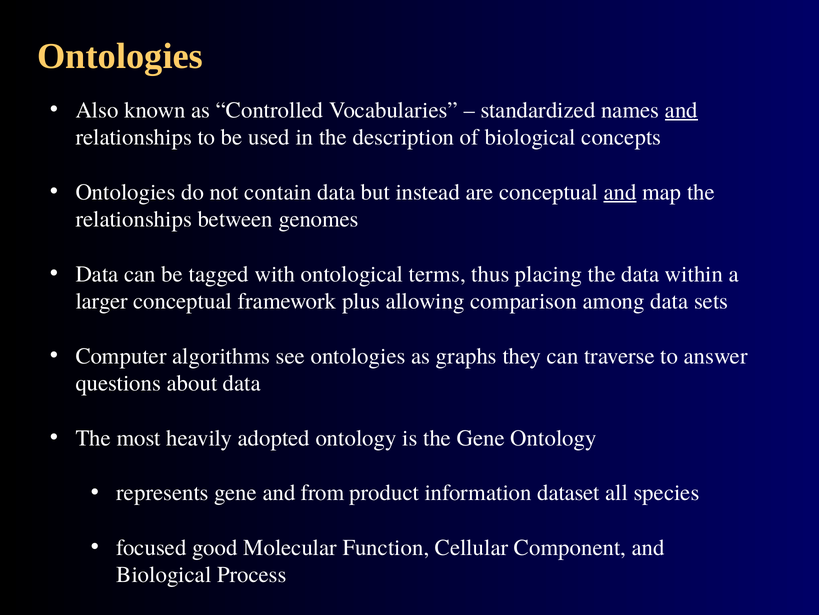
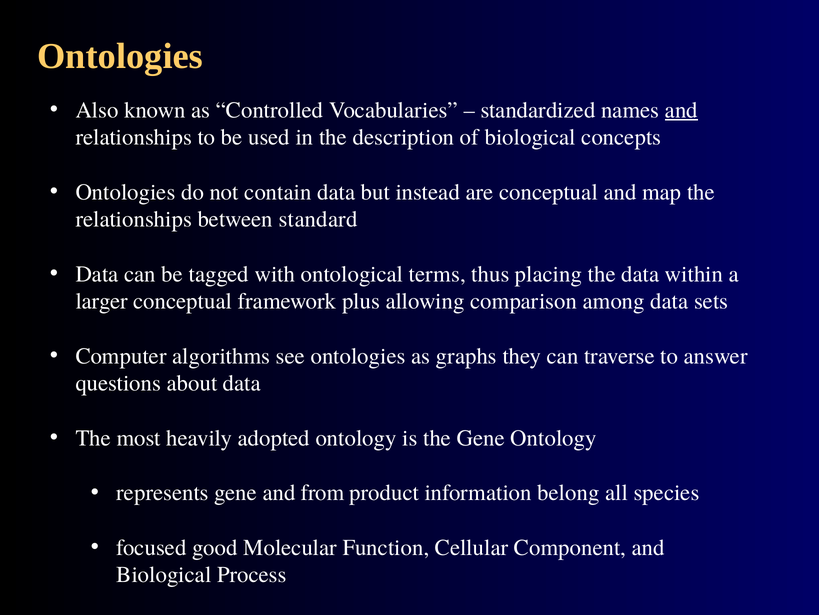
and at (620, 192) underline: present -> none
genomes: genomes -> standard
dataset: dataset -> belong
